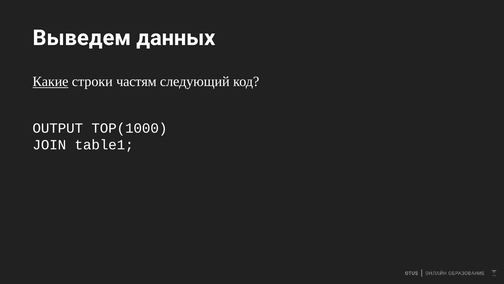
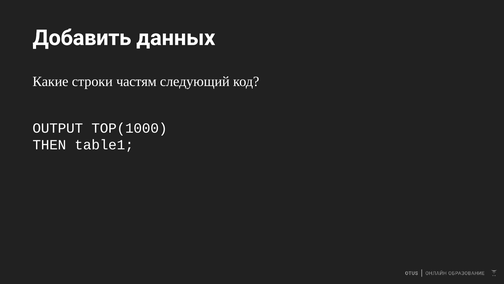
Выведем: Выведем -> Добавить
Какие underline: present -> none
JOIN: JOIN -> THEN
